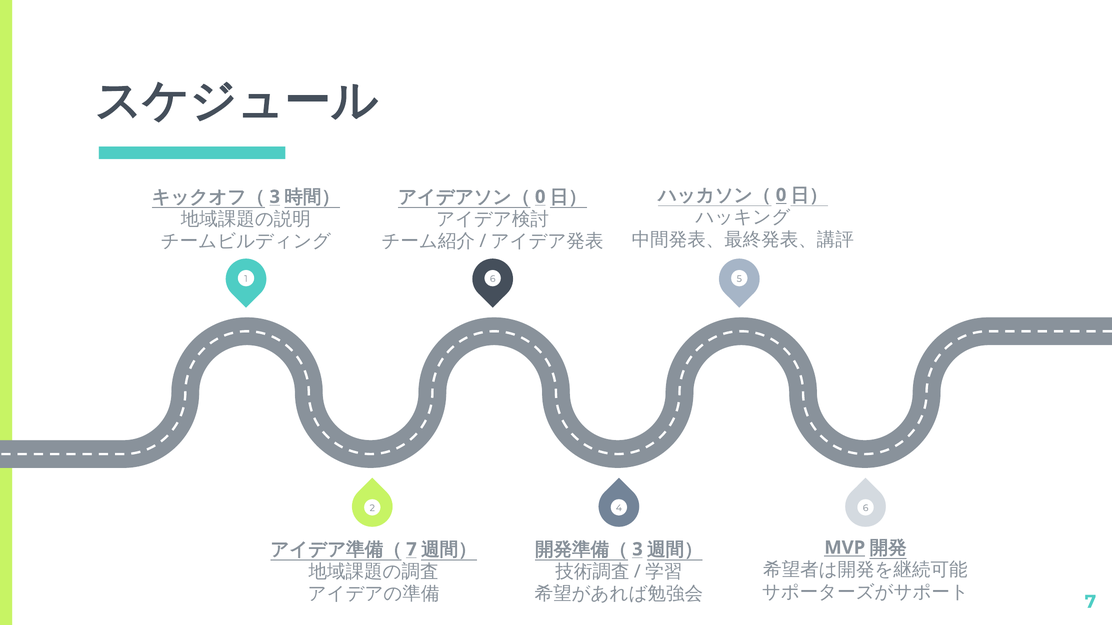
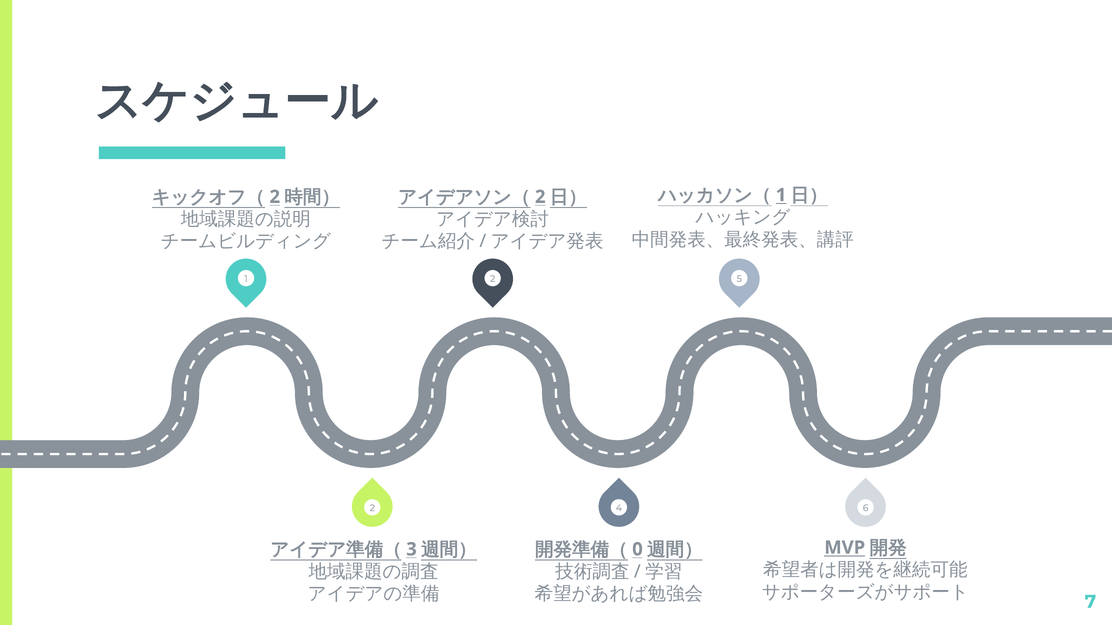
0 at (781, 195): 0 -> 1
3 at (275, 197): 3 -> 2
0 at (540, 197): 0 -> 2
1 6: 6 -> 2
7 at (412, 550): 7 -> 3
3 at (637, 550): 3 -> 0
